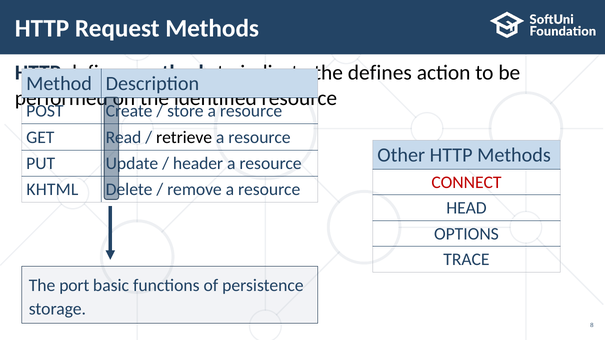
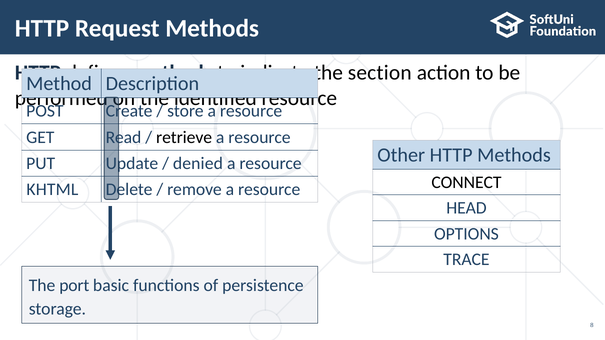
defines at (380, 73): defines -> section
header: header -> denied
CONNECT colour: red -> black
